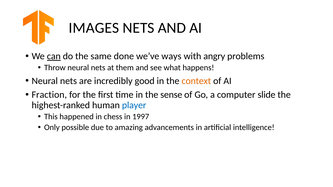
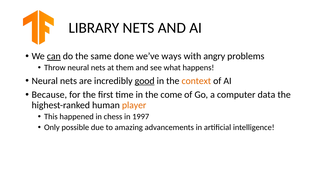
IMAGES: IMAGES -> LIBRARY
good underline: none -> present
Fraction: Fraction -> Because
sense: sense -> come
slide: slide -> data
player colour: blue -> orange
